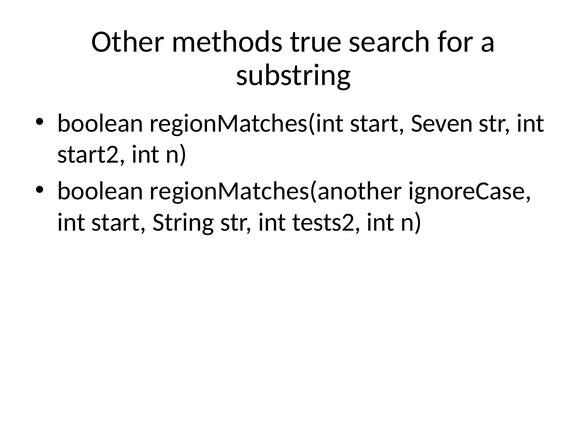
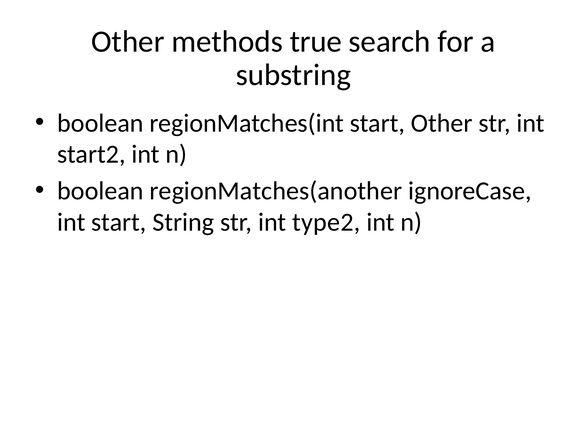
start Seven: Seven -> Other
tests2: tests2 -> type2
